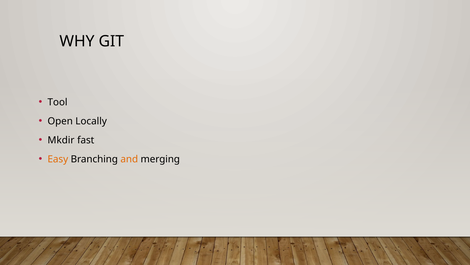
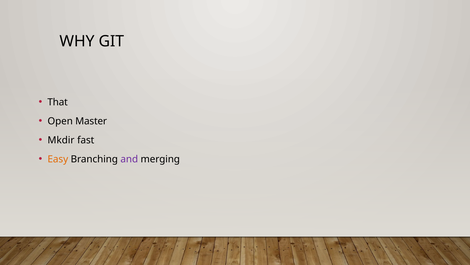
Tool: Tool -> That
Locally: Locally -> Master
and colour: orange -> purple
